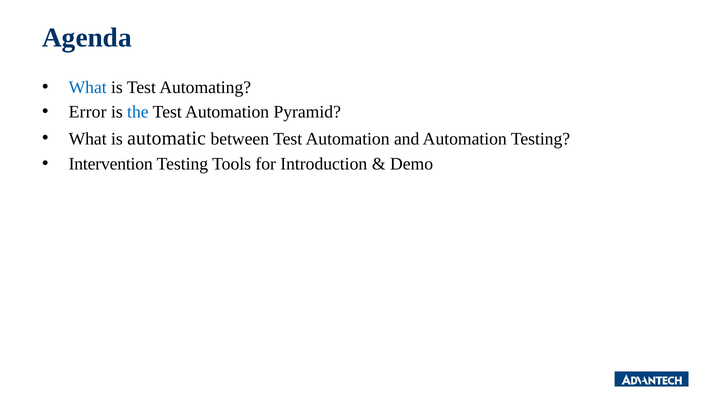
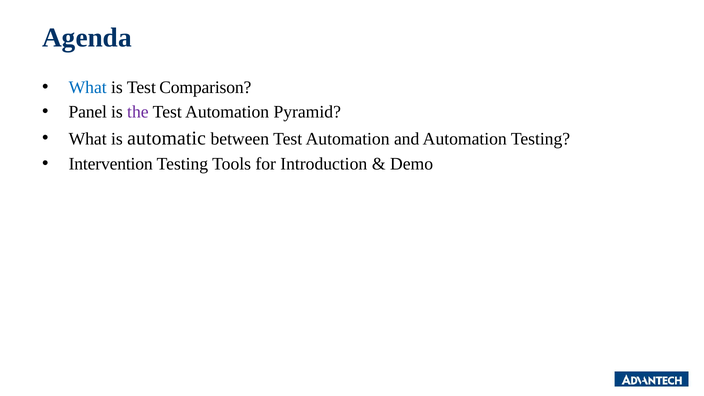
Automating: Automating -> Comparison
Error: Error -> Panel
the colour: blue -> purple
